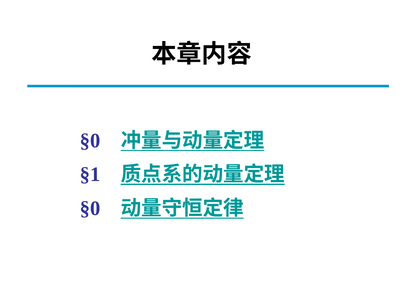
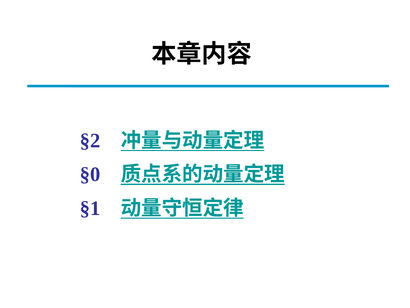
§0 at (90, 140): §0 -> §2
§1: §1 -> §0
§0 at (90, 208): §0 -> §1
